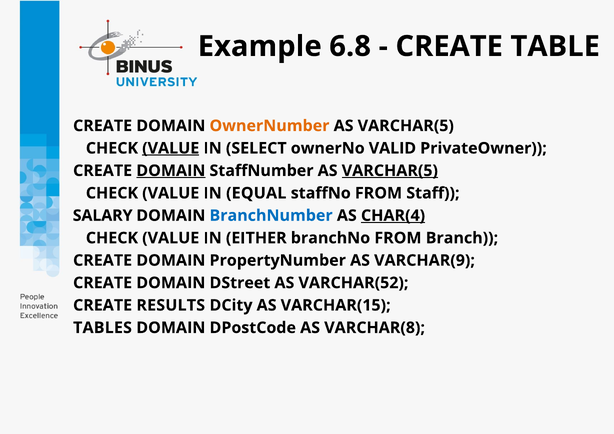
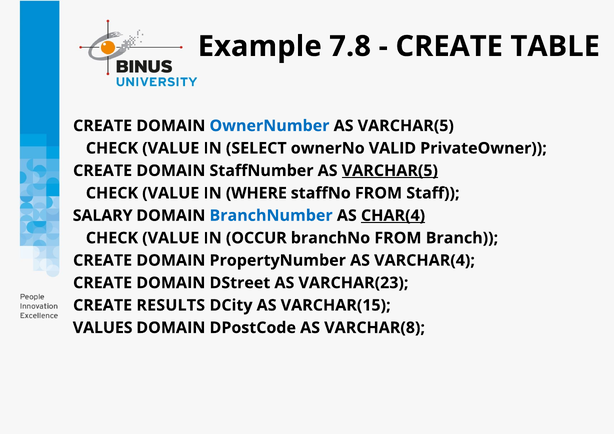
6.8: 6.8 -> 7.8
OwnerNumber colour: orange -> blue
VALUE at (171, 148) underline: present -> none
DOMAIN at (171, 171) underline: present -> none
EQUAL: EQUAL -> WHERE
EITHER: EITHER -> OCCUR
VARCHAR(9: VARCHAR(9 -> VARCHAR(4
VARCHAR(52: VARCHAR(52 -> VARCHAR(23
TABLES: TABLES -> VALUES
